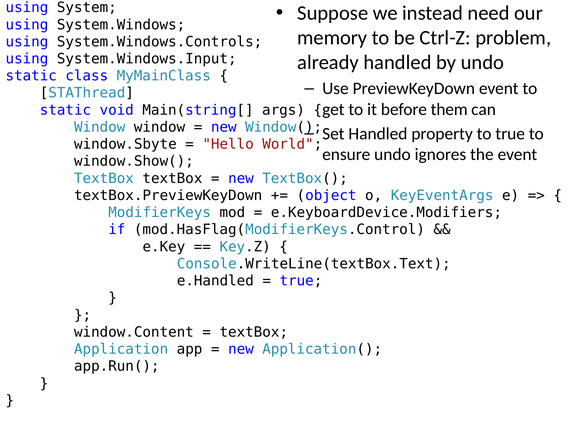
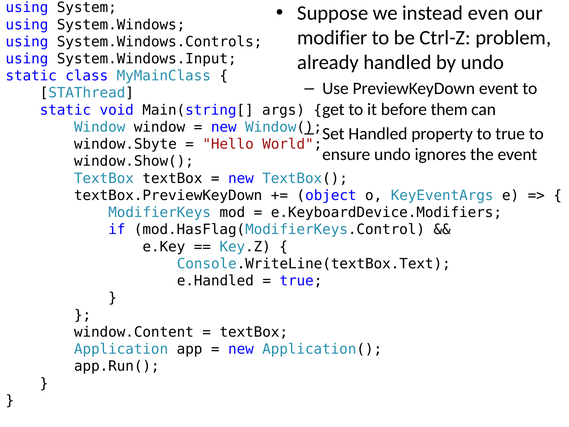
need: need -> even
memory: memory -> modifier
